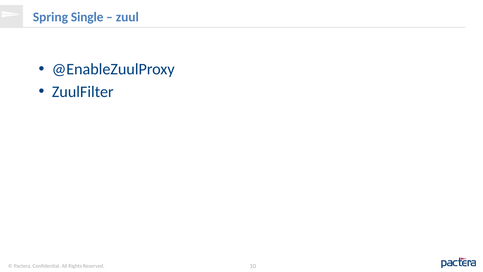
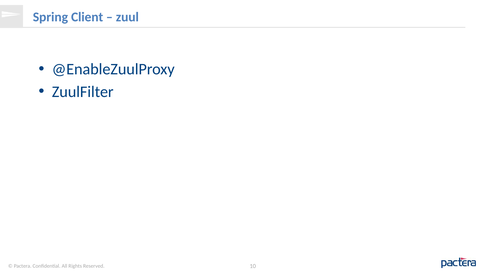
Single: Single -> Client
